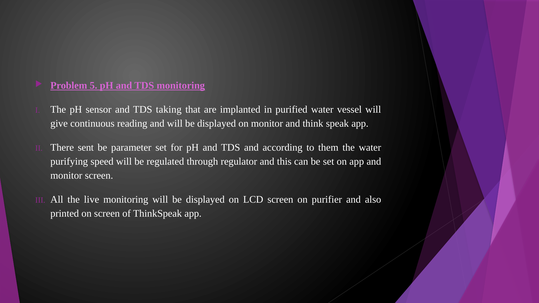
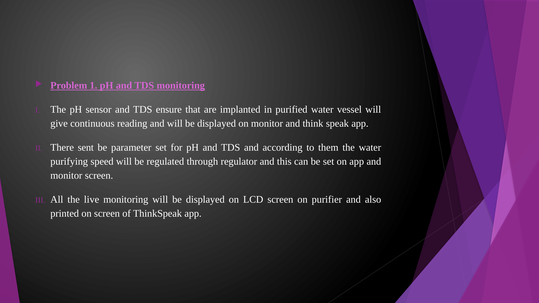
5: 5 -> 1
taking: taking -> ensure
